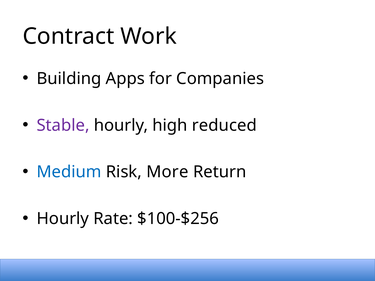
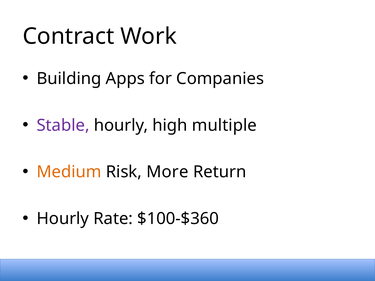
reduced: reduced -> multiple
Medium colour: blue -> orange
$100-$256: $100-$256 -> $100-$360
